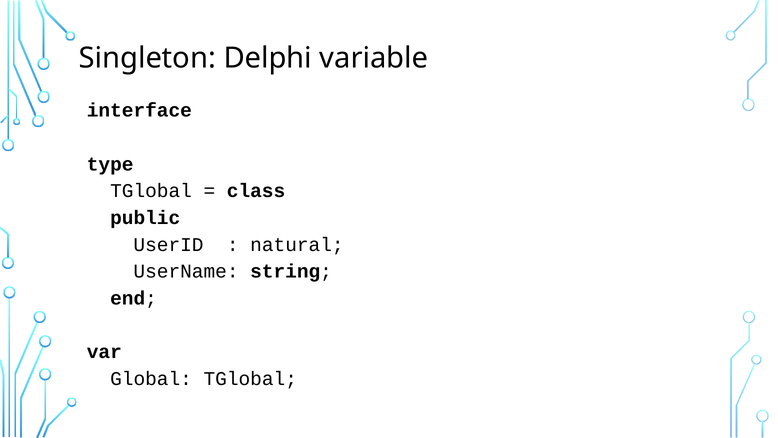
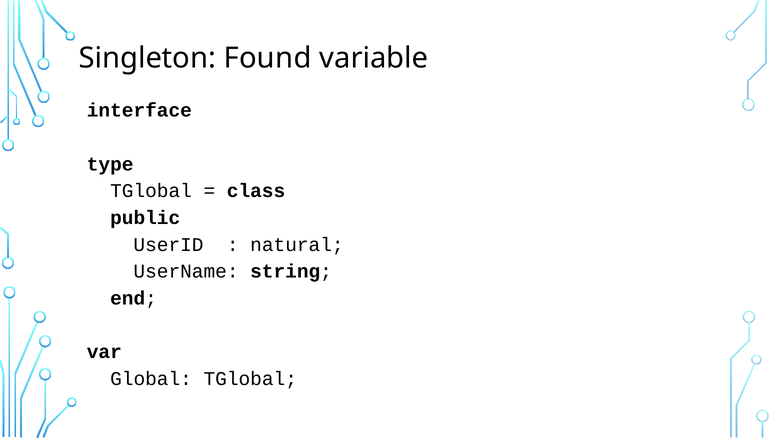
Delphi: Delphi -> Found
